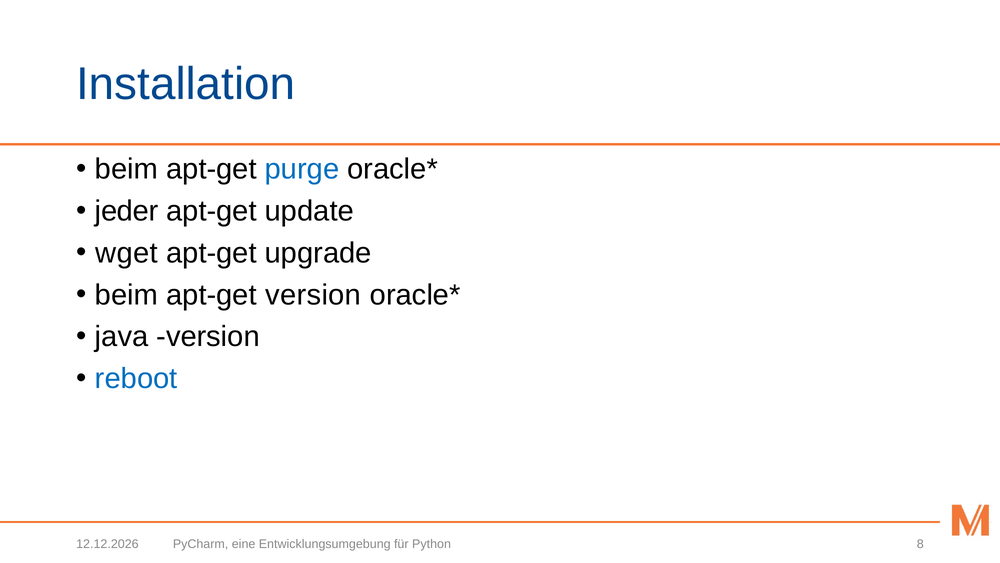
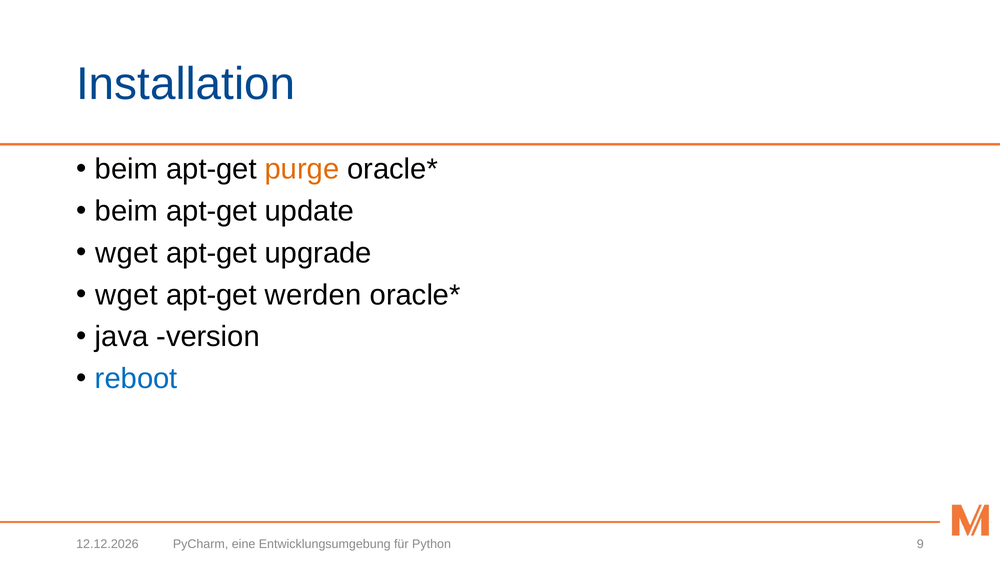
purge colour: blue -> orange
jeder at (127, 211): jeder -> beim
beim at (127, 295): beim -> wget
apt-get version: version -> werden
8: 8 -> 9
